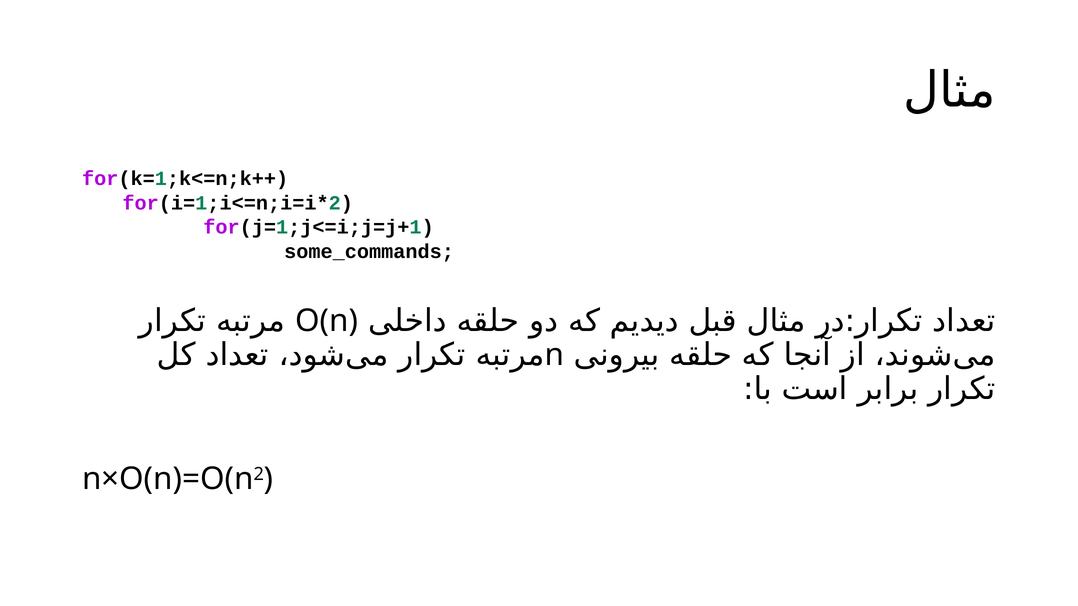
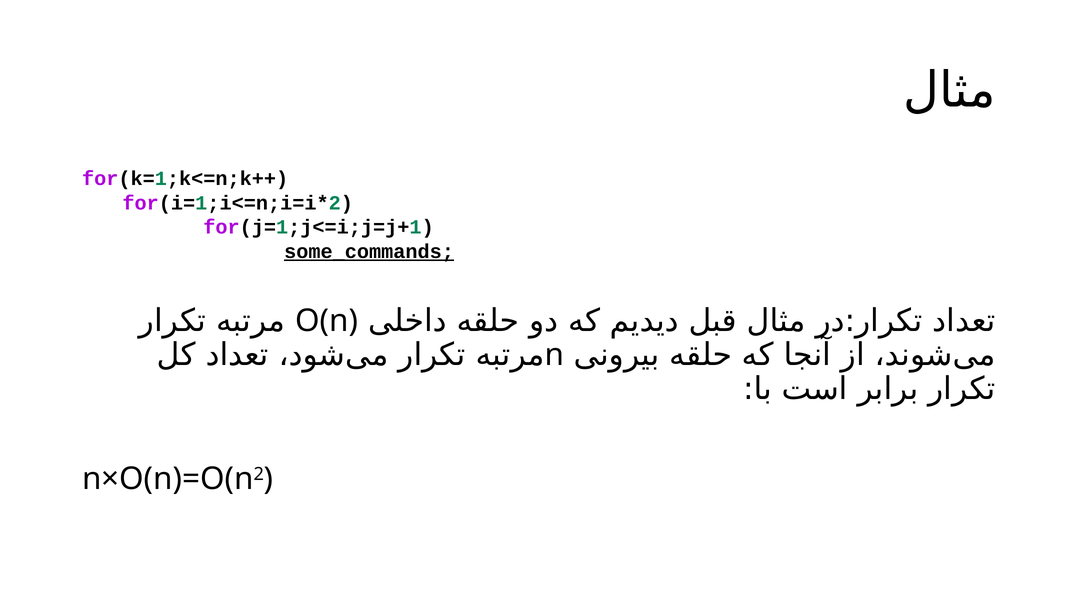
some_commands underline: none -> present
